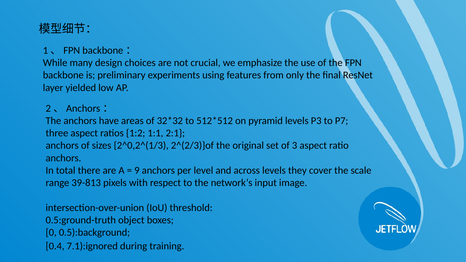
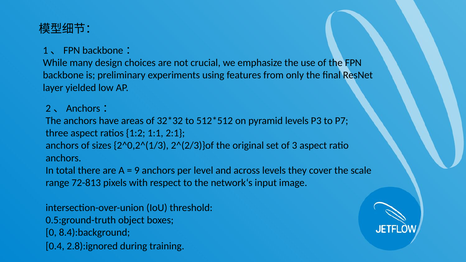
39-813: 39-813 -> 72-813
0.5):background: 0.5):background -> 8.4):background
7.1):ignored: 7.1):ignored -> 2.8):ignored
